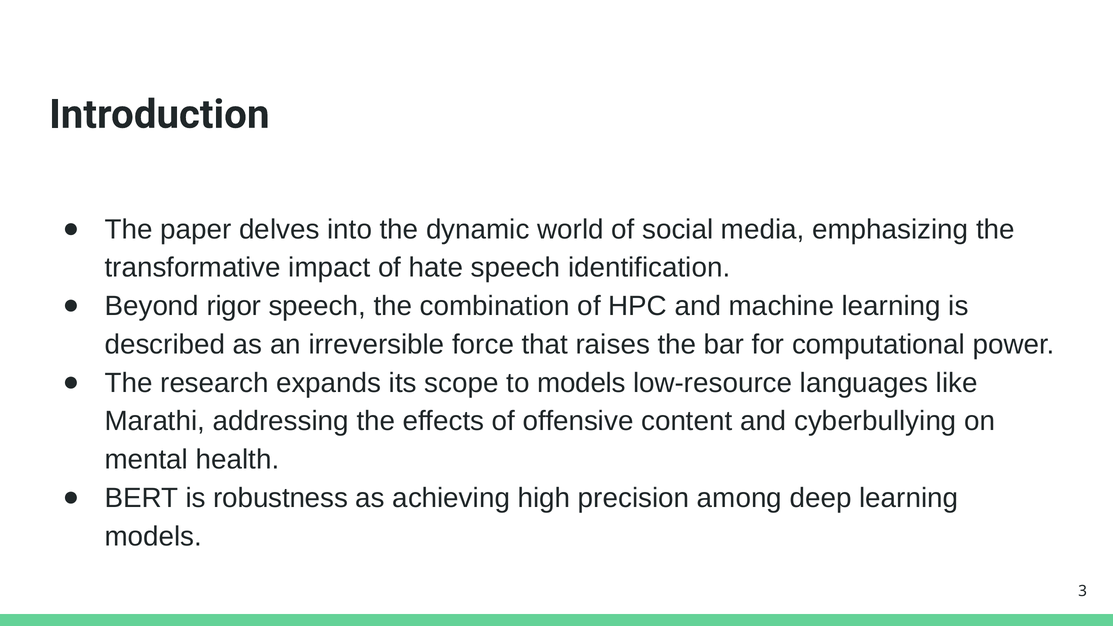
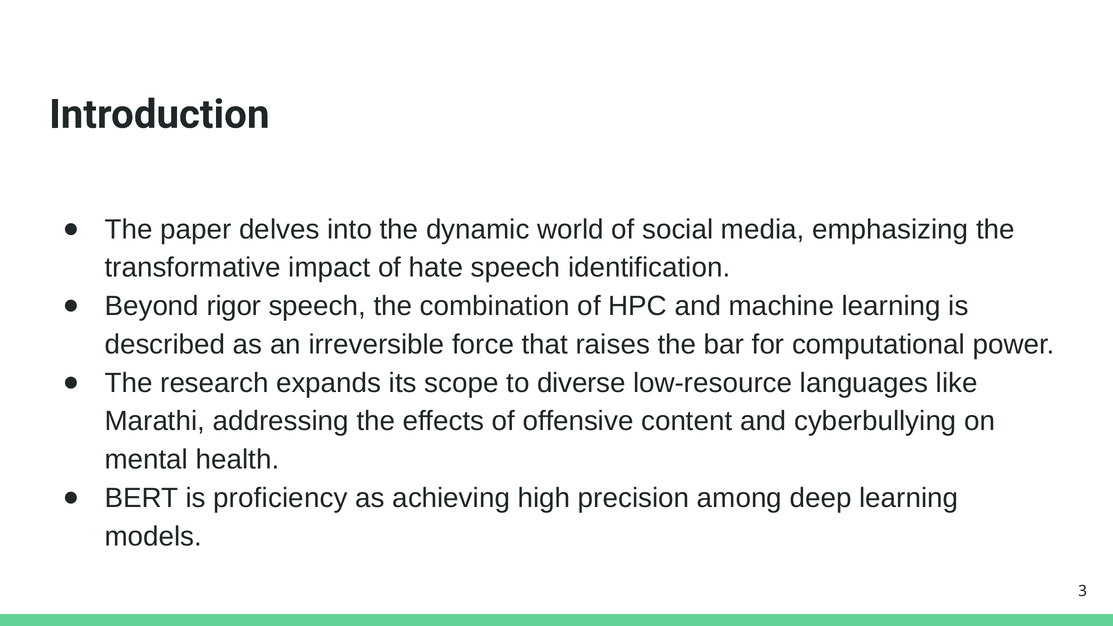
to models: models -> diverse
robustness: robustness -> proficiency
